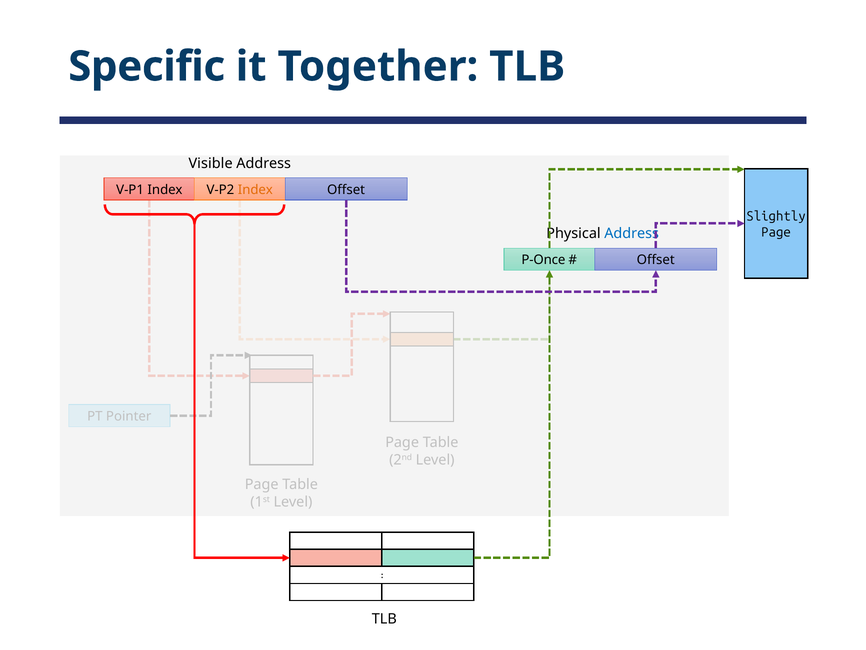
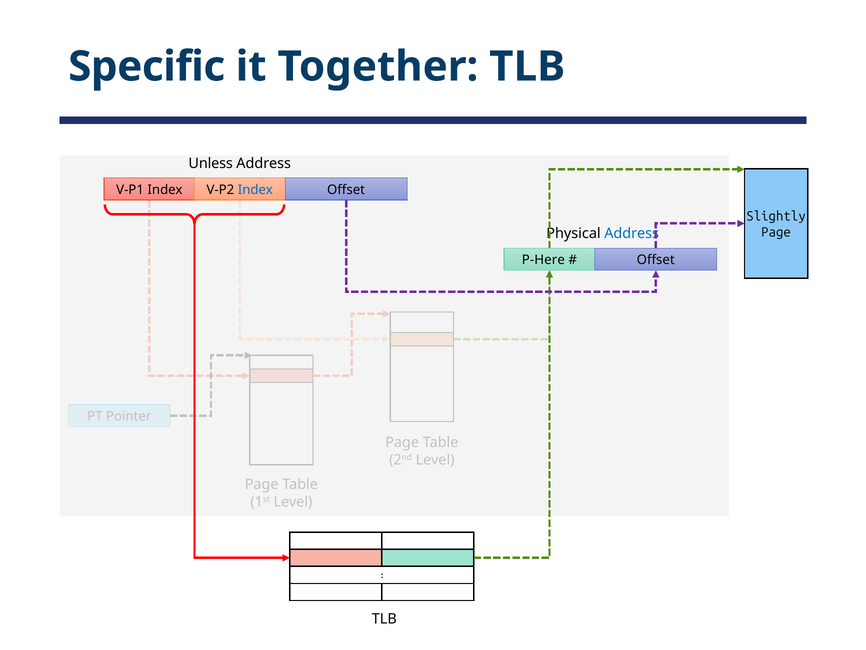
Visible: Visible -> Unless
Index at (255, 190) colour: orange -> blue
P-Once: P-Once -> P-Here
